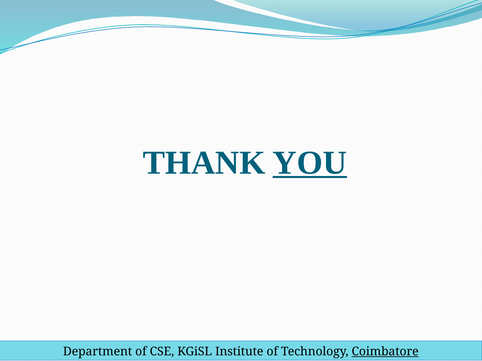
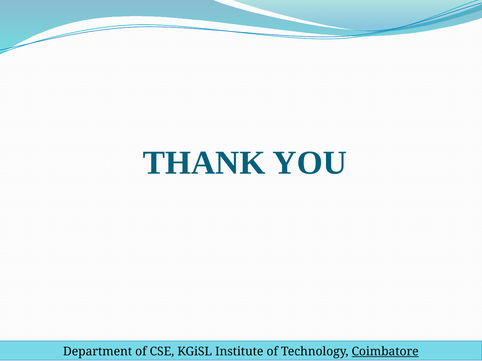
YOU underline: present -> none
